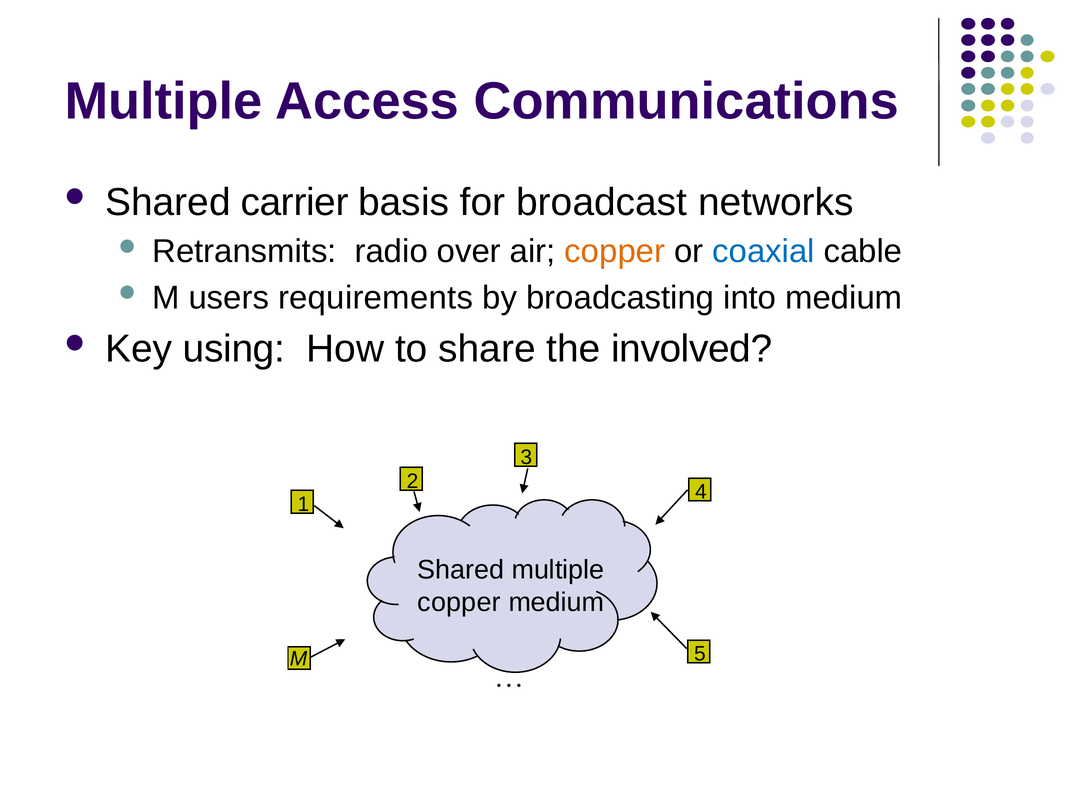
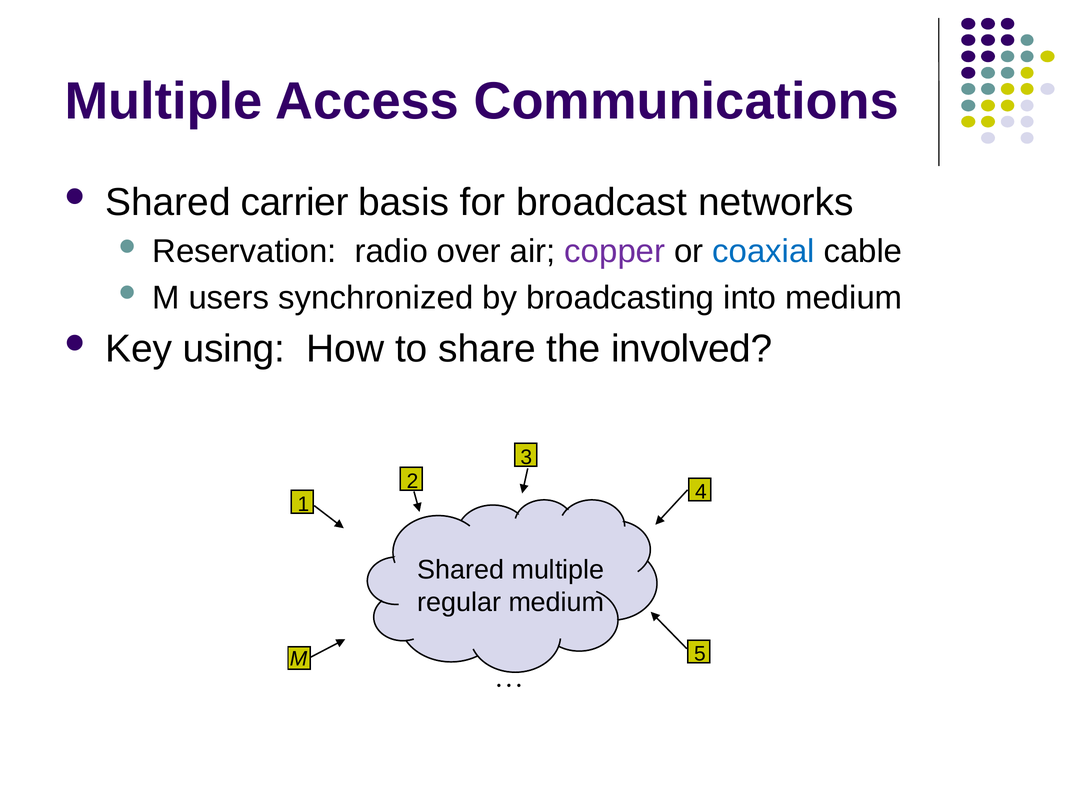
Retransmits: Retransmits -> Reservation
copper at (615, 251) colour: orange -> purple
requirements: requirements -> synchronized
copper at (459, 602): copper -> regular
